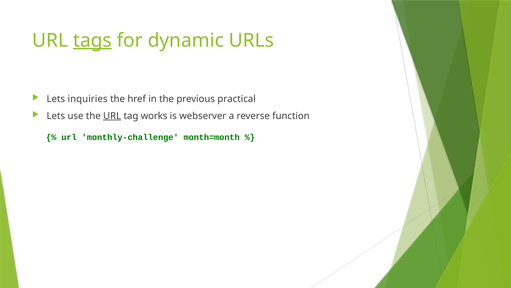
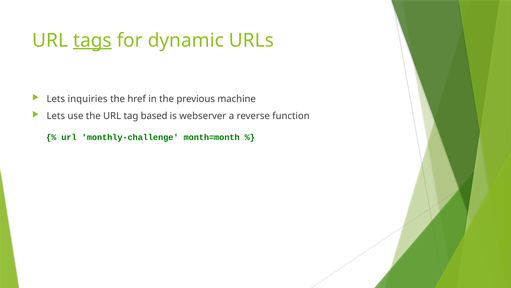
practical: practical -> machine
URL at (112, 116) underline: present -> none
works: works -> based
